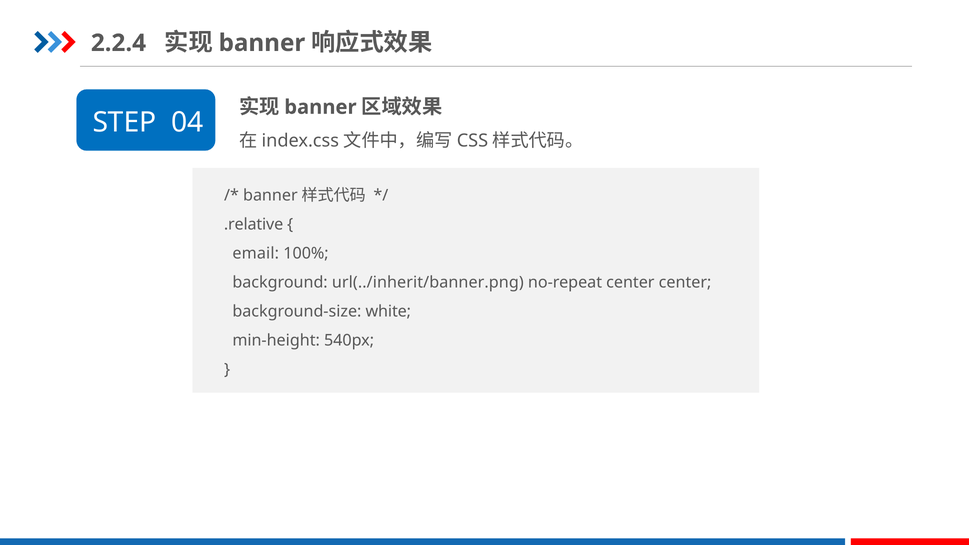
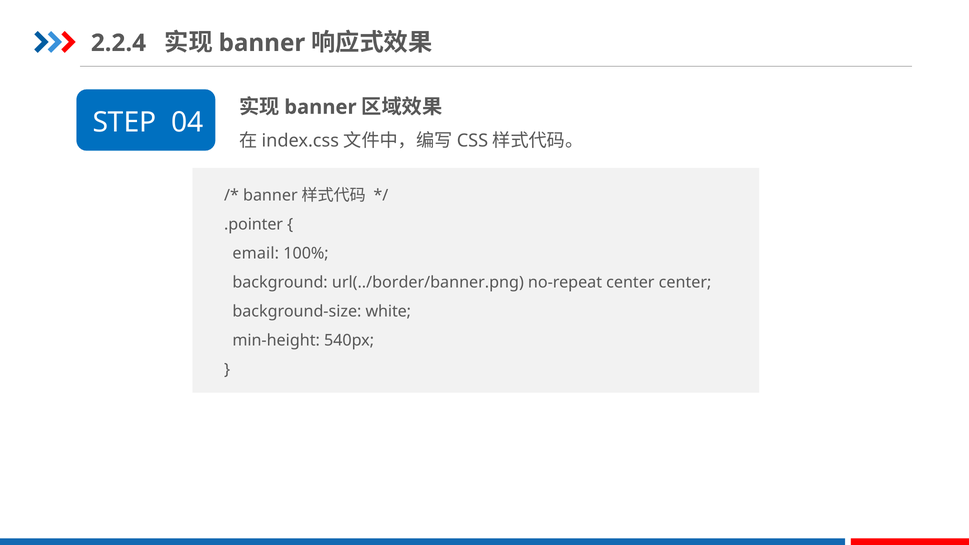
.relative: .relative -> .pointer
url(../inherit/banner.png: url(../inherit/banner.png -> url(../border/banner.png
